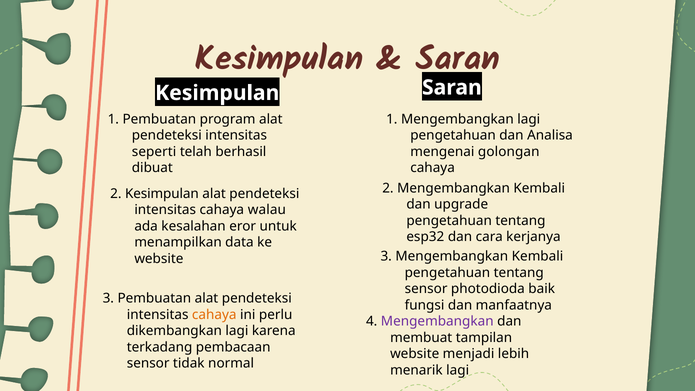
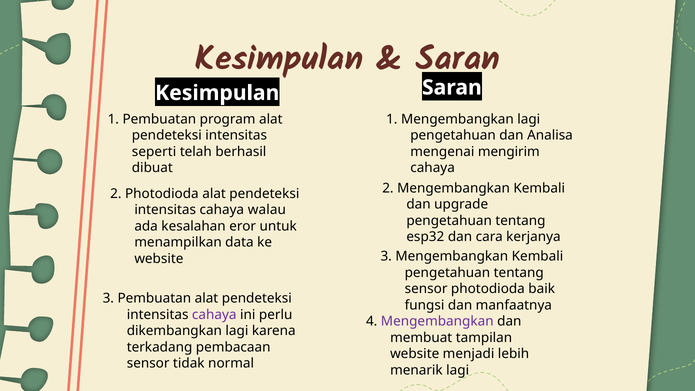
golongan: golongan -> mengirim
2 Kesimpulan: Kesimpulan -> Photodioda
cahaya at (214, 315) colour: orange -> purple
